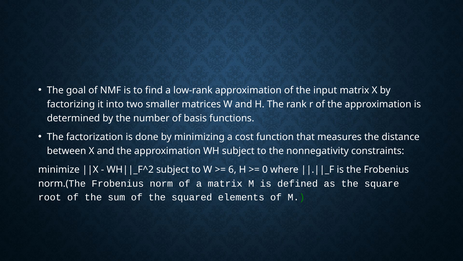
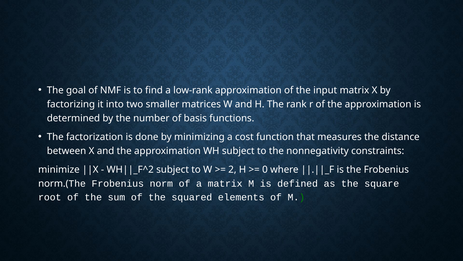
6: 6 -> 2
